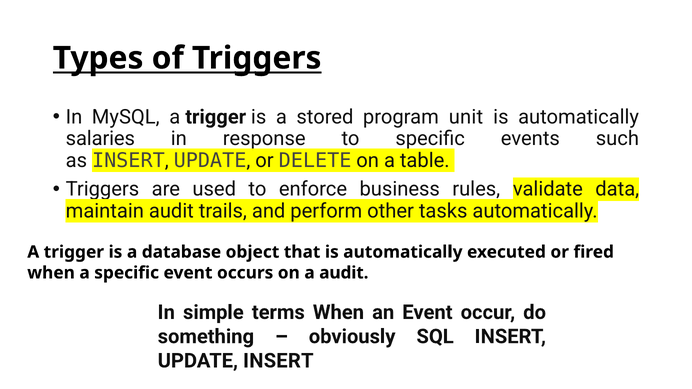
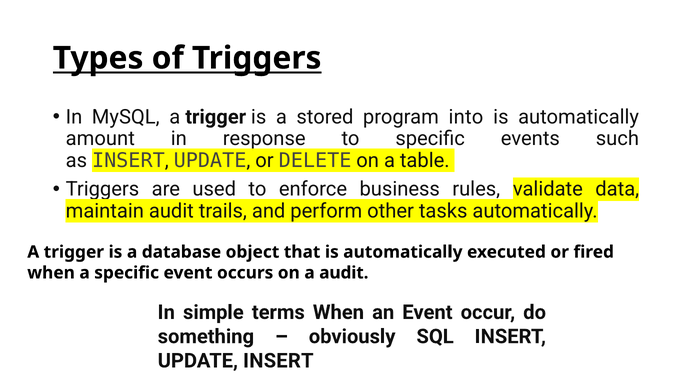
unit: unit -> into
salaries: salaries -> amount
